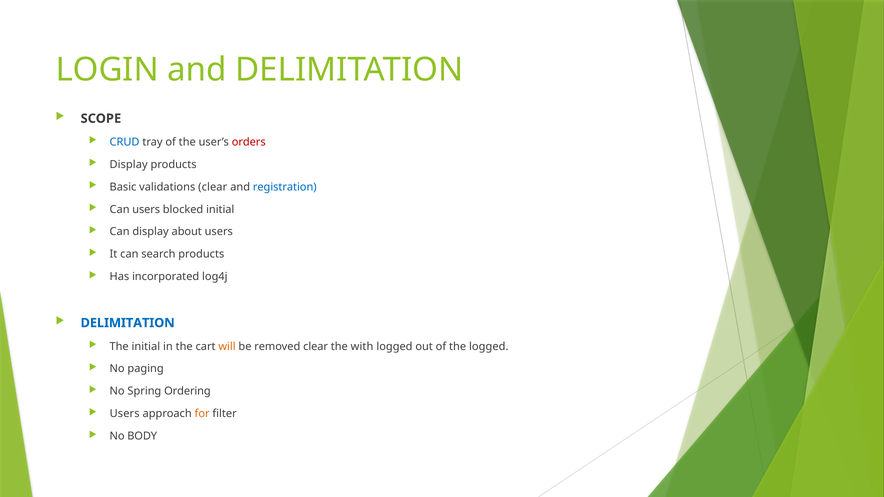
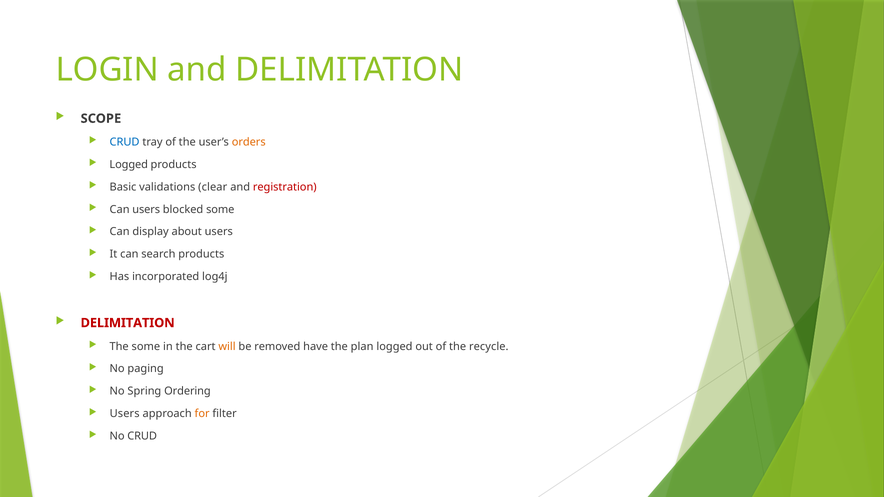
orders colour: red -> orange
Display at (129, 165): Display -> Logged
registration colour: blue -> red
blocked initial: initial -> some
DELIMITATION at (128, 323) colour: blue -> red
The initial: initial -> some
removed clear: clear -> have
with: with -> plan
the logged: logged -> recycle
No BODY: BODY -> CRUD
